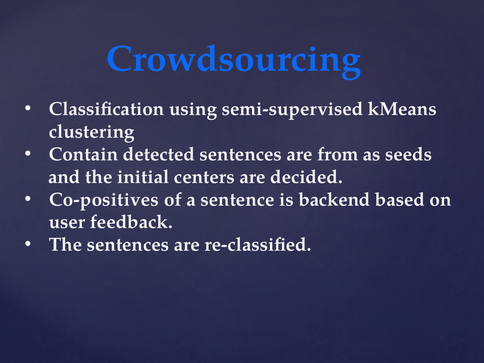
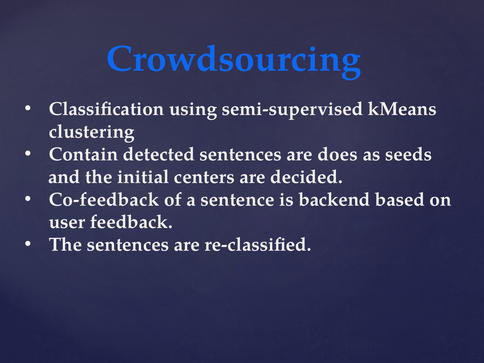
from: from -> does
Co-positives: Co-positives -> Co-feedback
